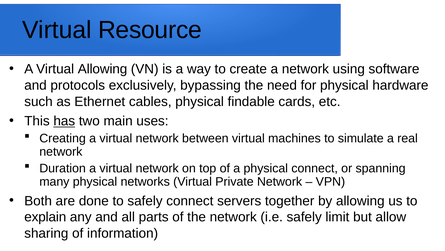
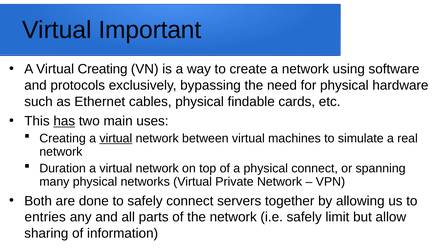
Resource: Resource -> Important
Virtual Allowing: Allowing -> Creating
virtual at (116, 138) underline: none -> present
explain: explain -> entries
